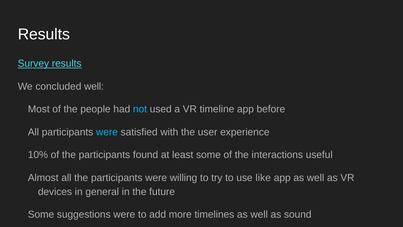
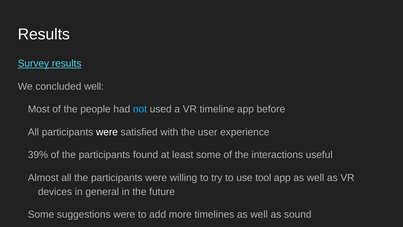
were at (107, 132) colour: light blue -> white
10%: 10% -> 39%
like: like -> tool
